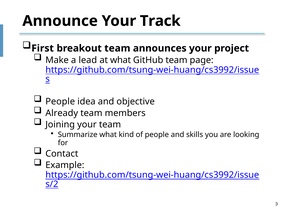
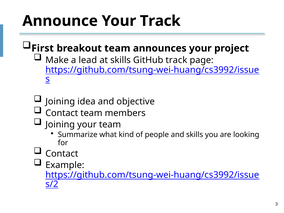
at what: what -> skills
GitHub team: team -> track
People at (60, 102): People -> Joining
Already at (62, 113): Already -> Contact
